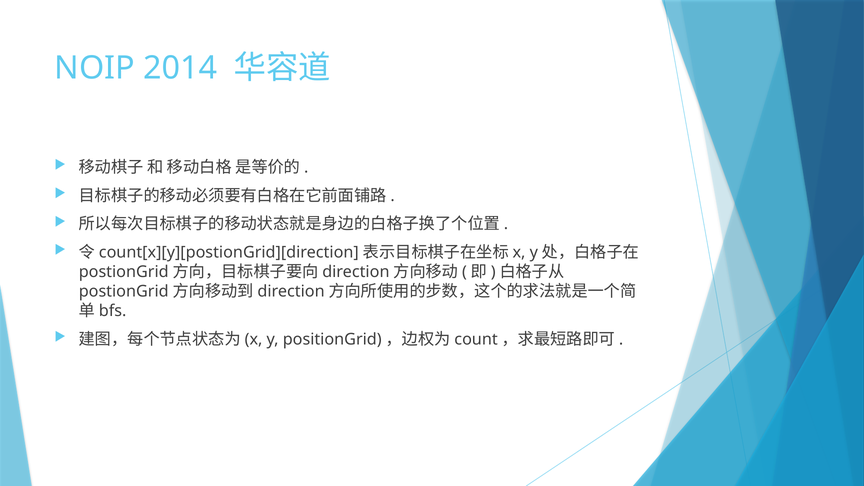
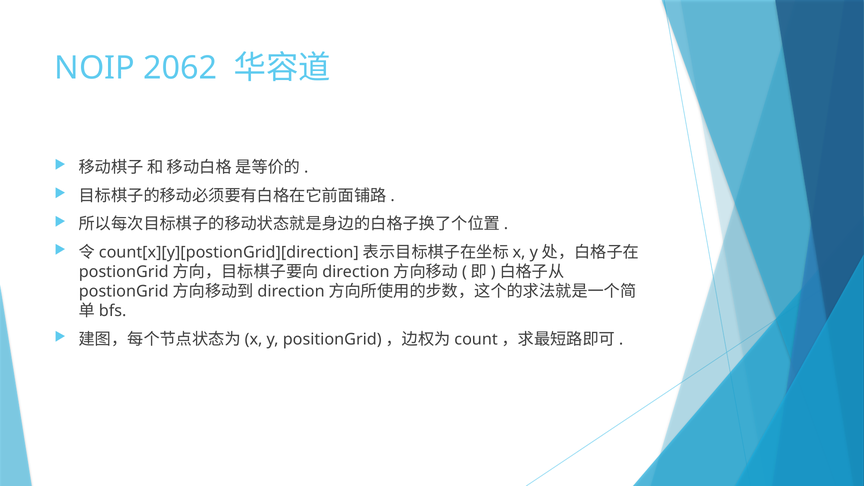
2014: 2014 -> 2062
